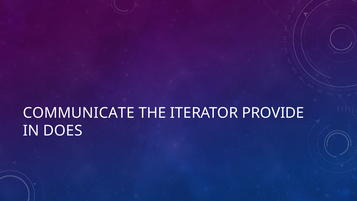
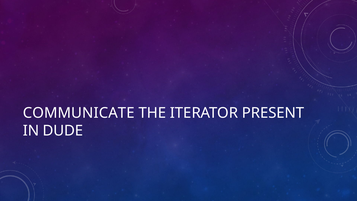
PROVIDE: PROVIDE -> PRESENT
DOES: DOES -> DUDE
